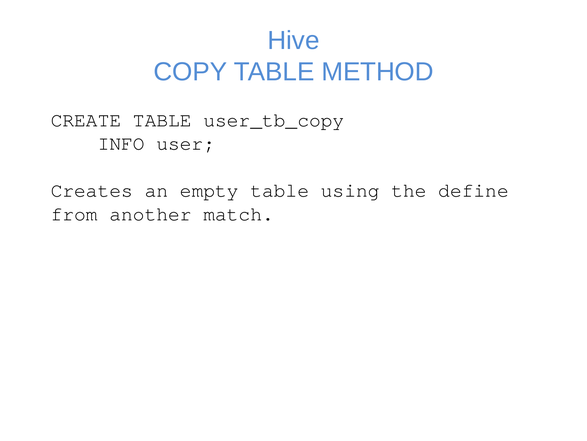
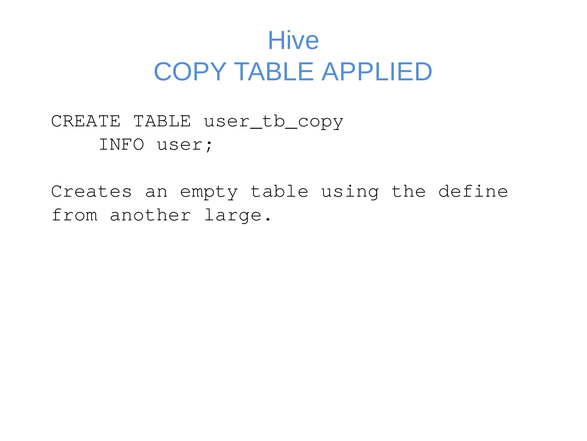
METHOD: METHOD -> APPLIED
match: match -> large
